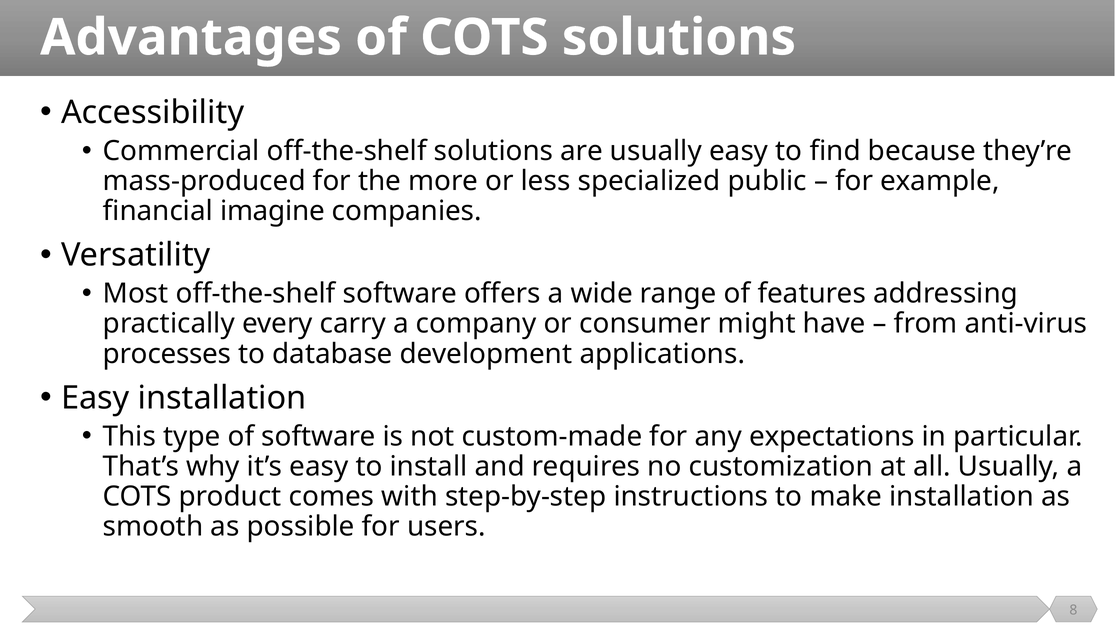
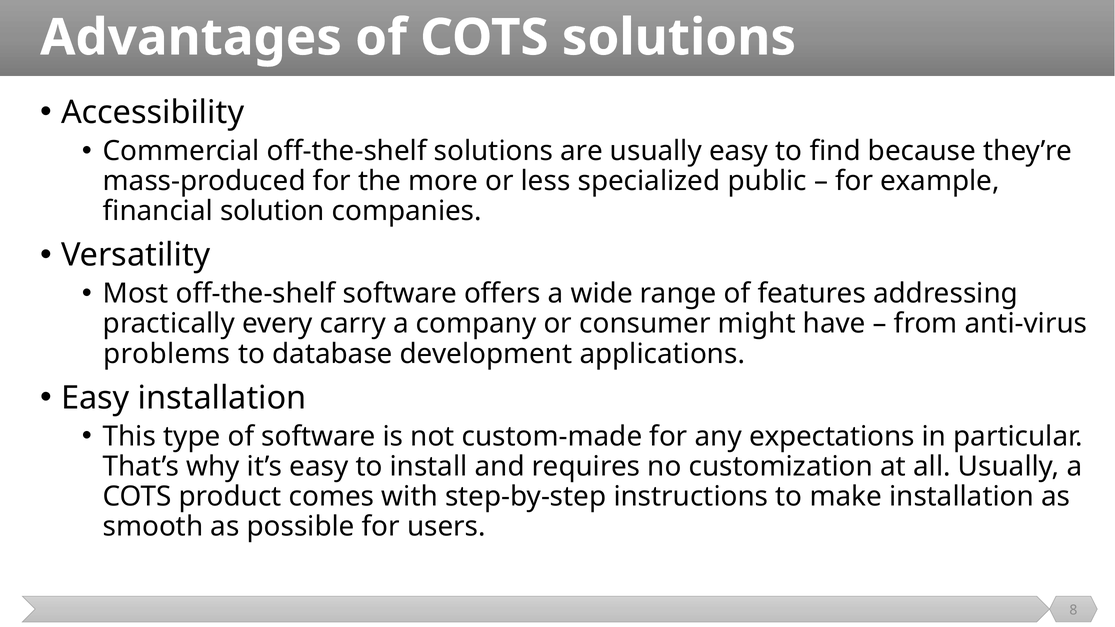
imagine: imagine -> solution
processes: processes -> problems
